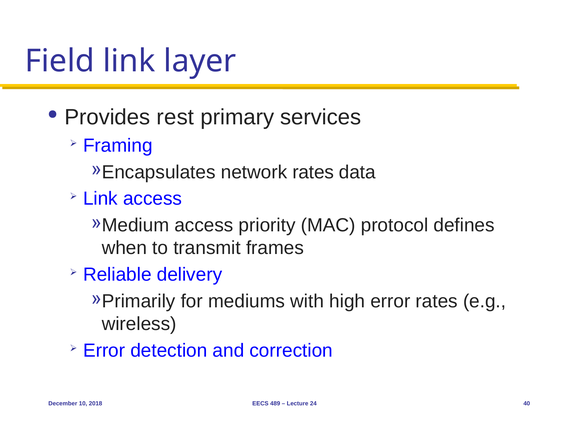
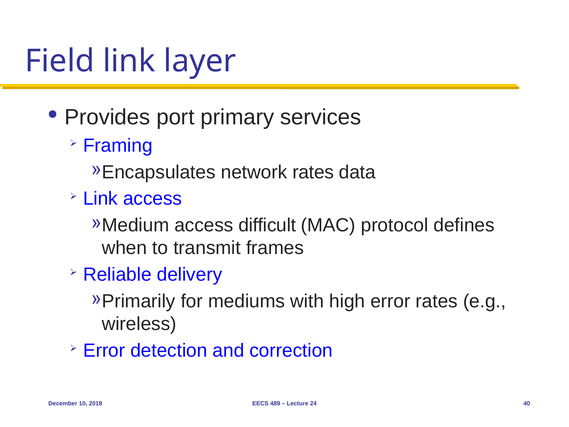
rest: rest -> port
priority: priority -> difficult
